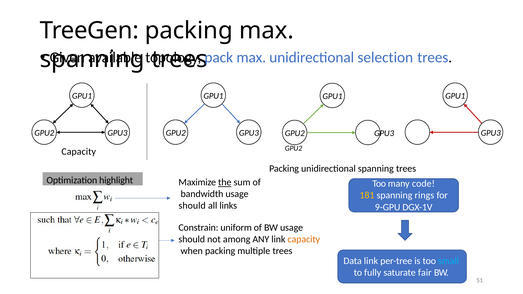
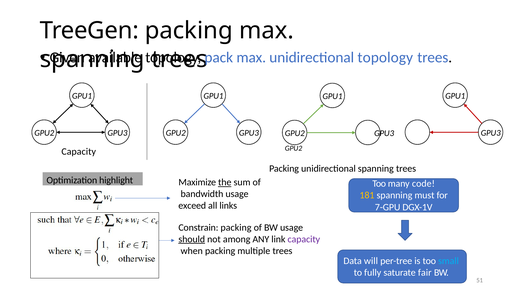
unidirectional selection: selection -> topology
rings: rings -> must
should at (192, 206): should -> exceed
9-GPU: 9-GPU -> 7-GPU
Constrain uniform: uniform -> packing
should at (192, 239) underline: none -> present
capacity at (304, 239) colour: orange -> purple
Data link: link -> will
